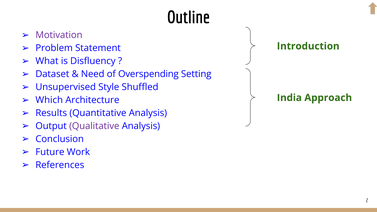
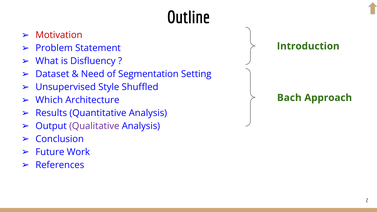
Motivation colour: purple -> red
Overspending: Overspending -> Segmentation
India: India -> Bach
